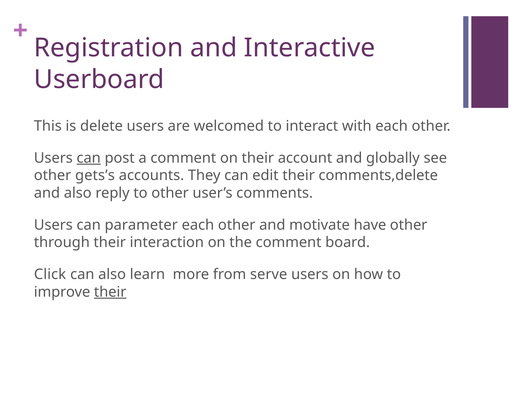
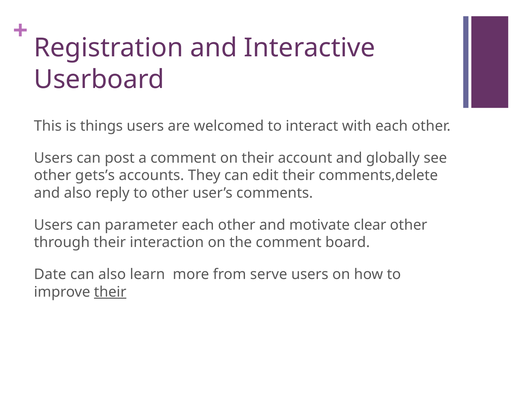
delete: delete -> things
can at (89, 158) underline: present -> none
have: have -> clear
Click: Click -> Date
